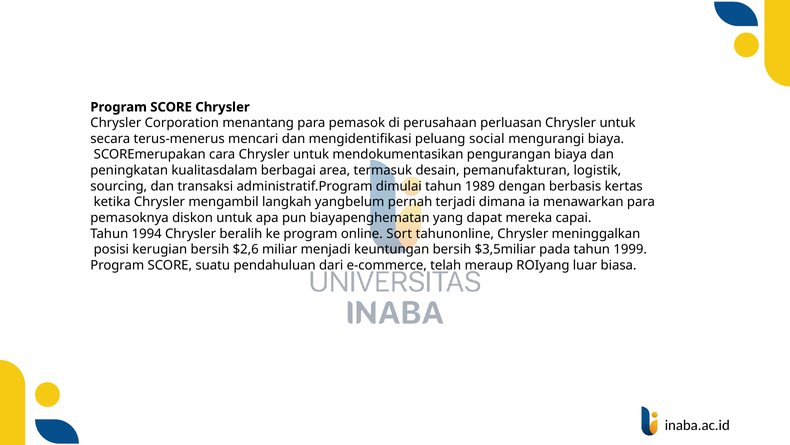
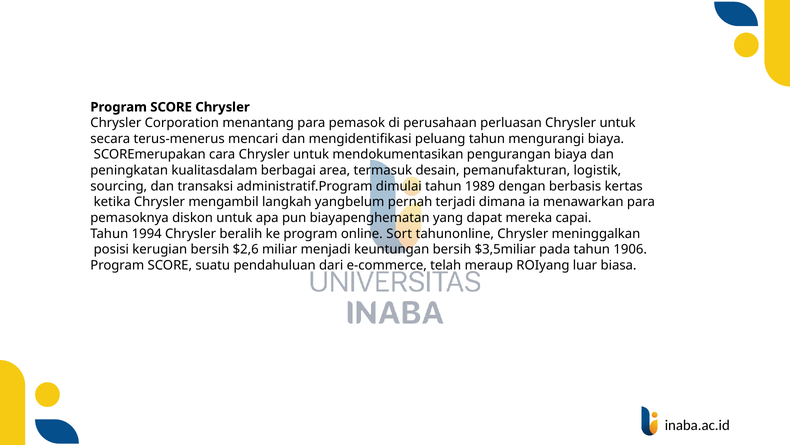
peluang social: social -> tahun
1999: 1999 -> 1906
